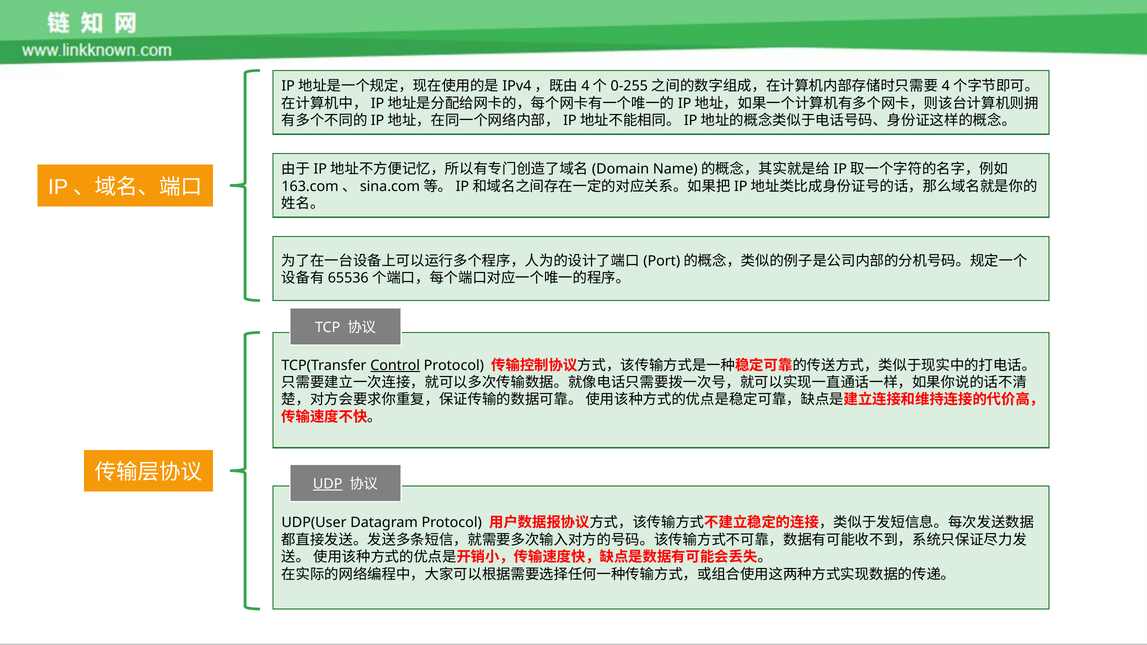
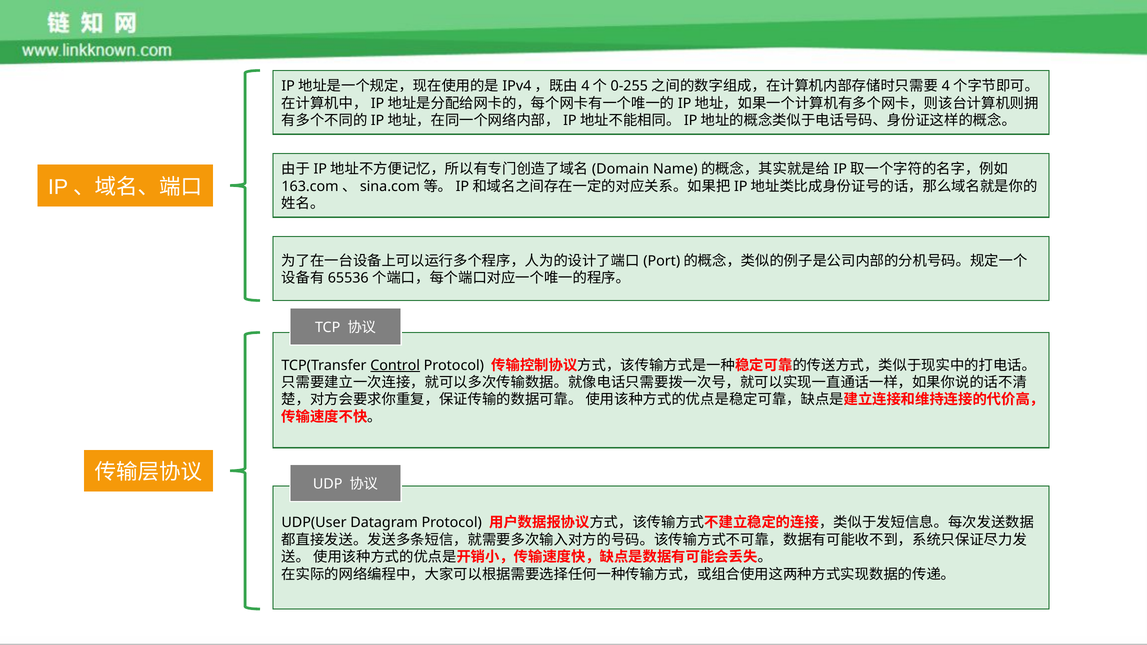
UDP underline: present -> none
